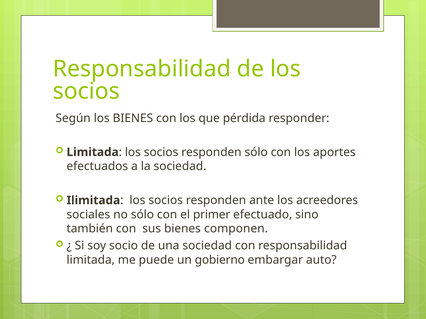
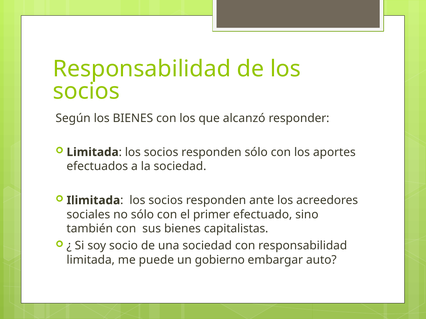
pérdida: pérdida -> alcanzó
componen: componen -> capitalistas
